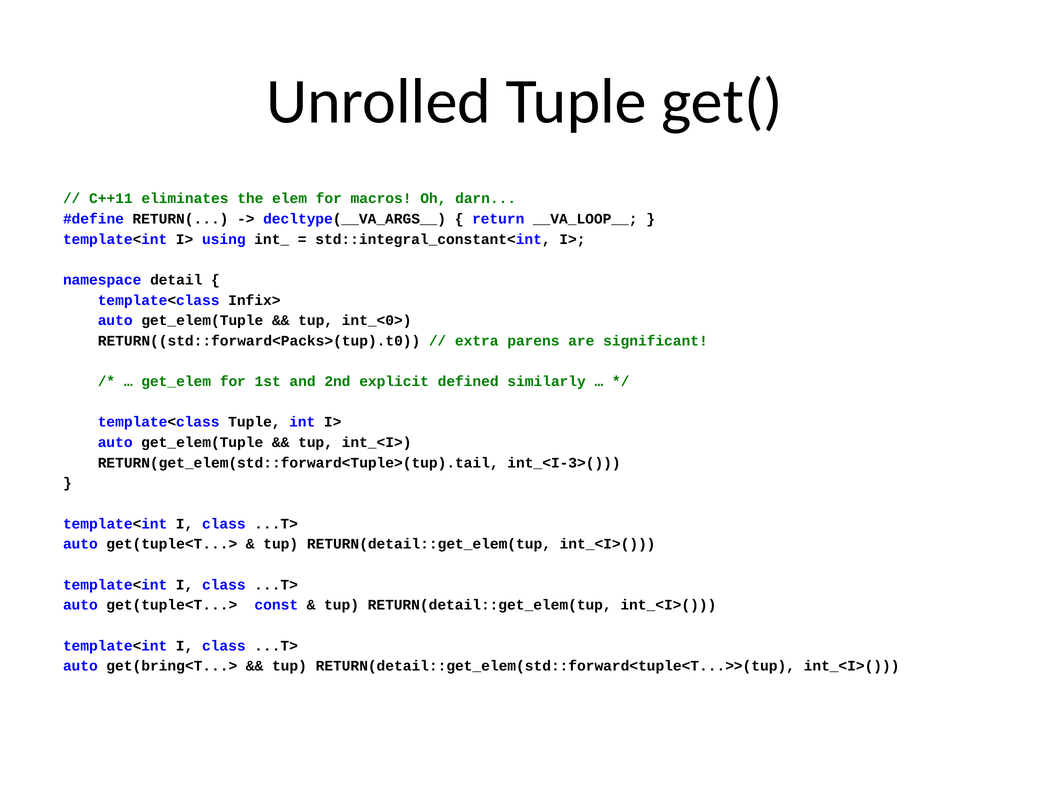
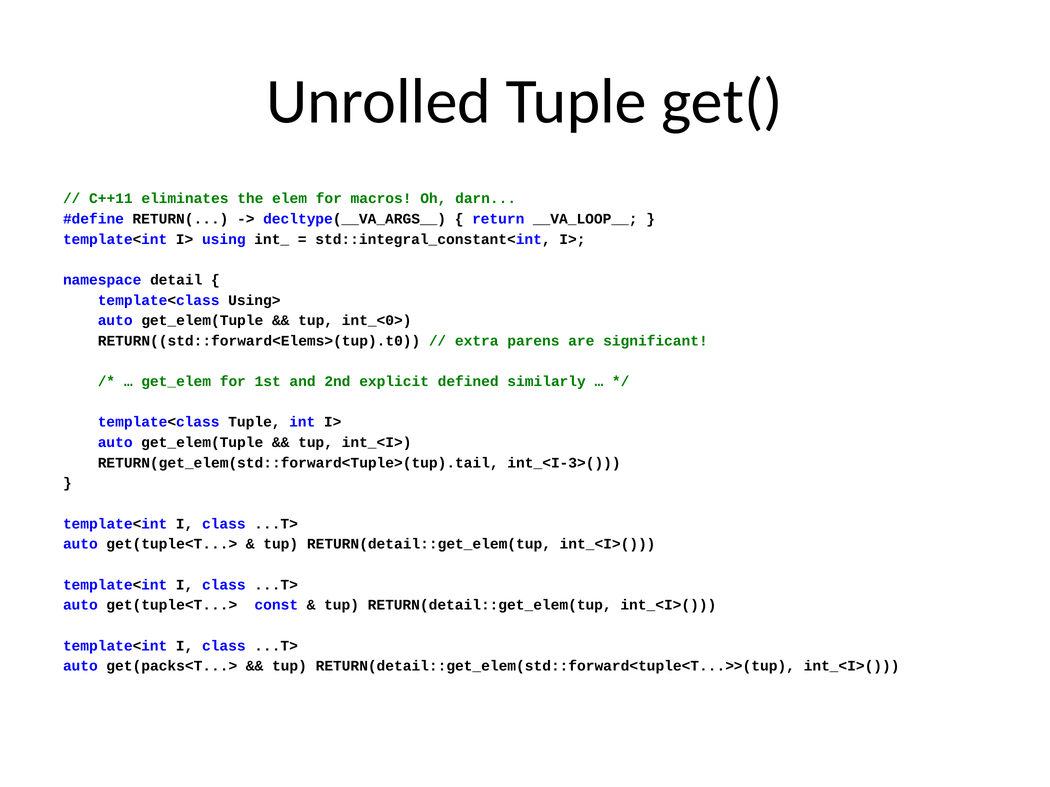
Infix>: Infix> -> Using>
RETURN((std::forward<Packs>(tup).t0: RETURN((std::forward<Packs>(tup).t0 -> RETURN((std::forward<Elems>(tup).t0
get(bring<T...>: get(bring<T...> -> get(packs<T...>
